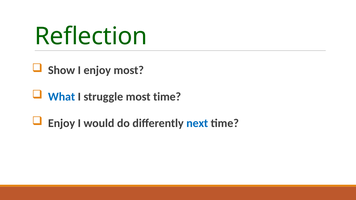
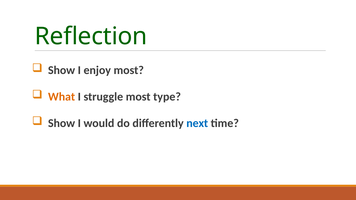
What colour: blue -> orange
most time: time -> type
Enjoy at (62, 123): Enjoy -> Show
